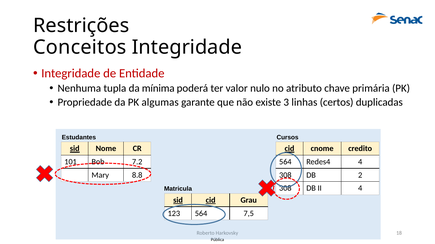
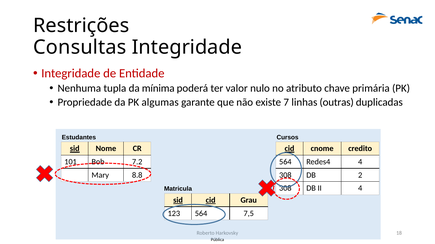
Conceitos: Conceitos -> Consultas
3: 3 -> 7
certos: certos -> outras
